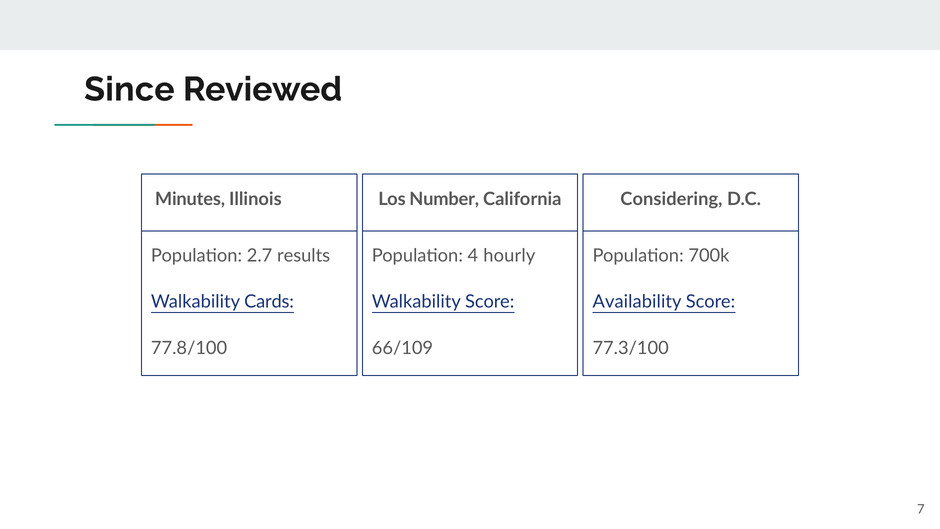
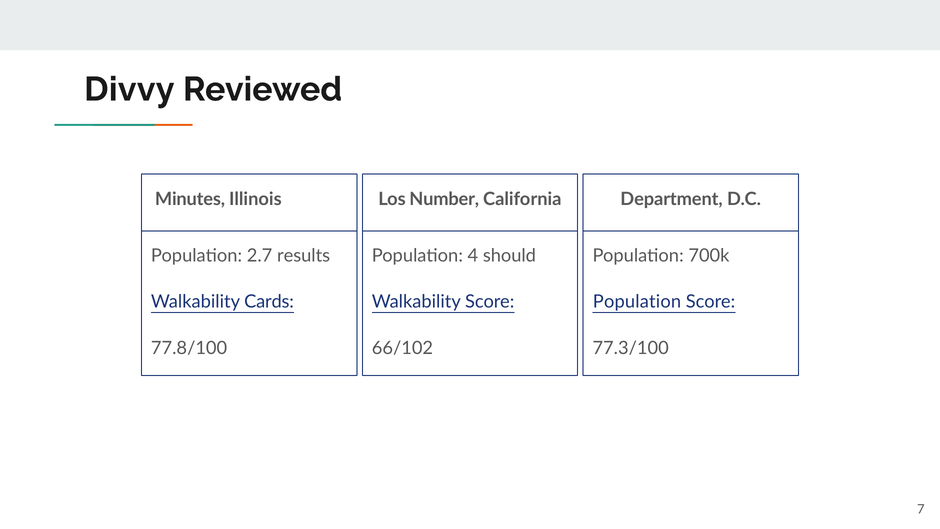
Since: Since -> Divvy
Considering: Considering -> Department
hourly: hourly -> should
Availability at (637, 302): Availability -> Population
66/109: 66/109 -> 66/102
